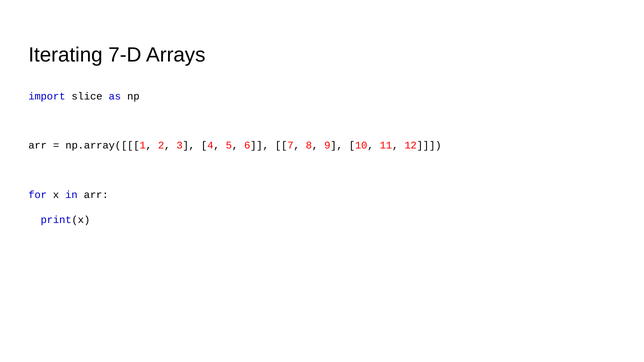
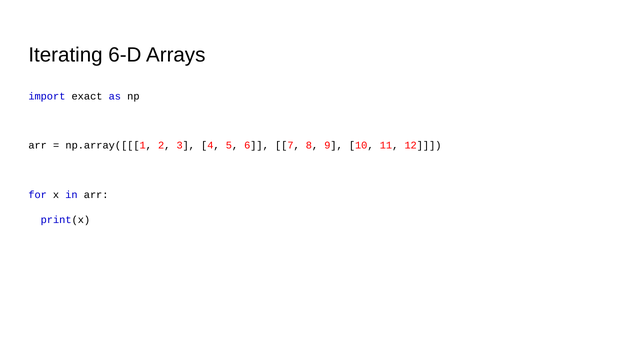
7-D: 7-D -> 6-D
slice: slice -> exact
